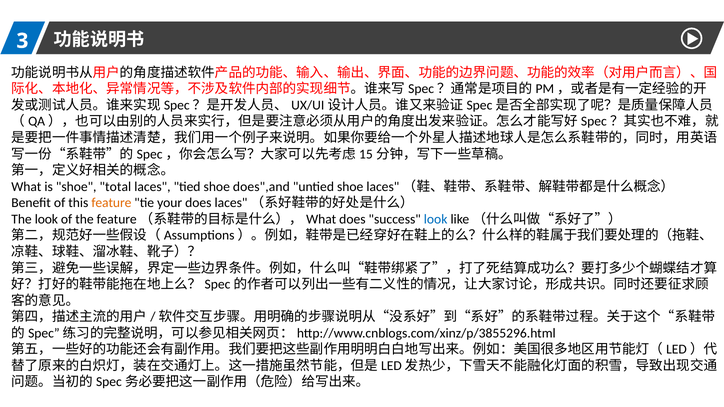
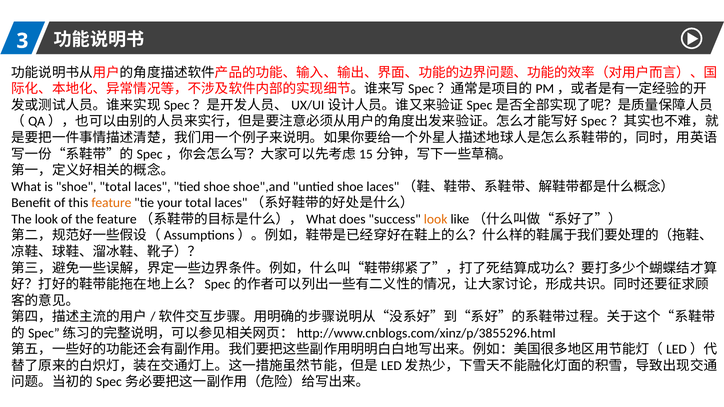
does",and: does",and -> shoe",and
your does: does -> total
look at (436, 219) colour: blue -> orange
